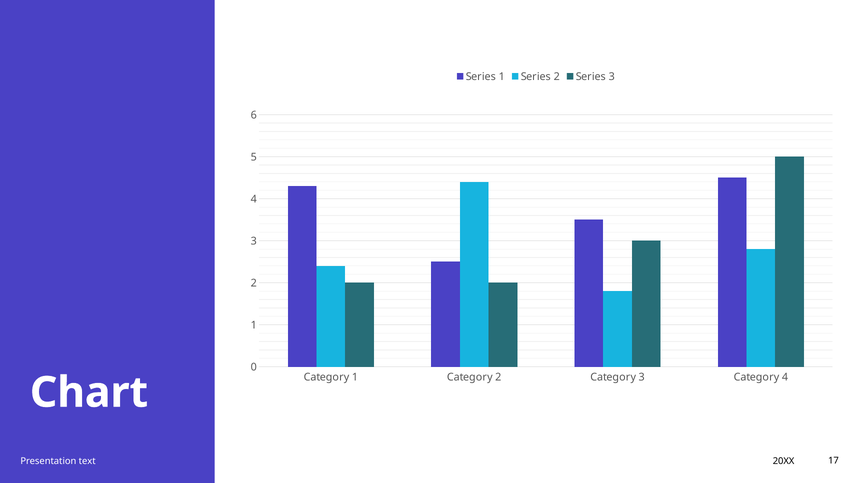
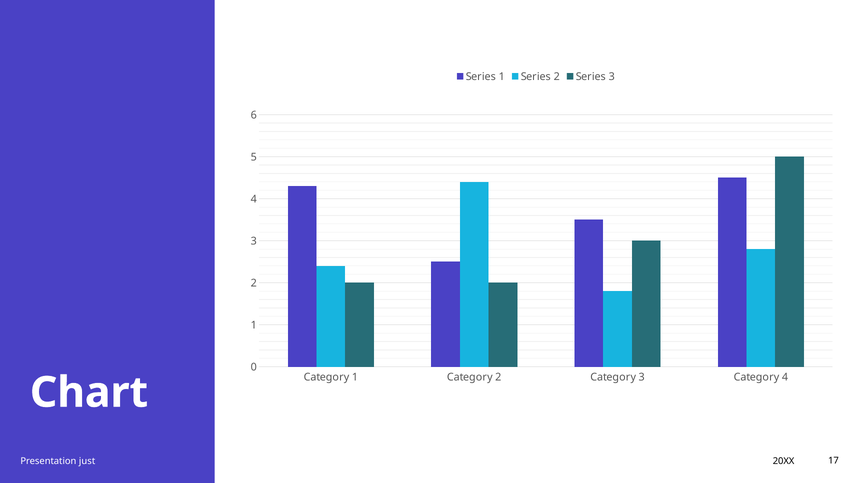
text: text -> just
